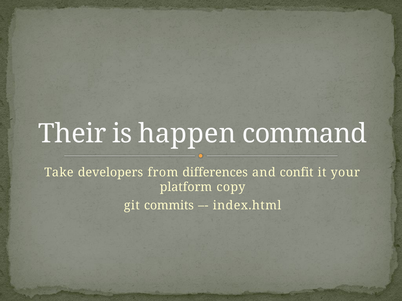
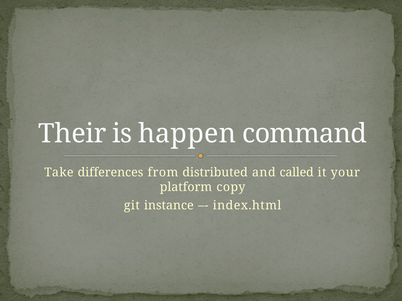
developers: developers -> differences
differences: differences -> distributed
confit: confit -> called
commits: commits -> instance
